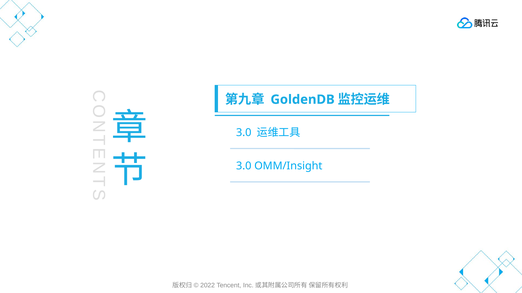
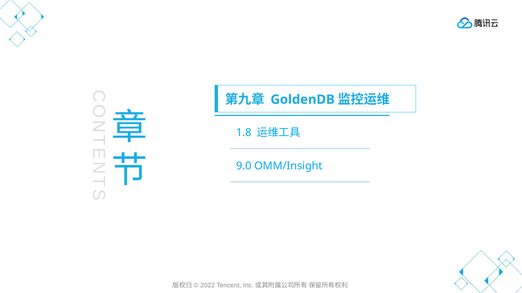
3.0 at (244, 133): 3.0 -> 1.8
3.0 at (244, 166): 3.0 -> 9.0
